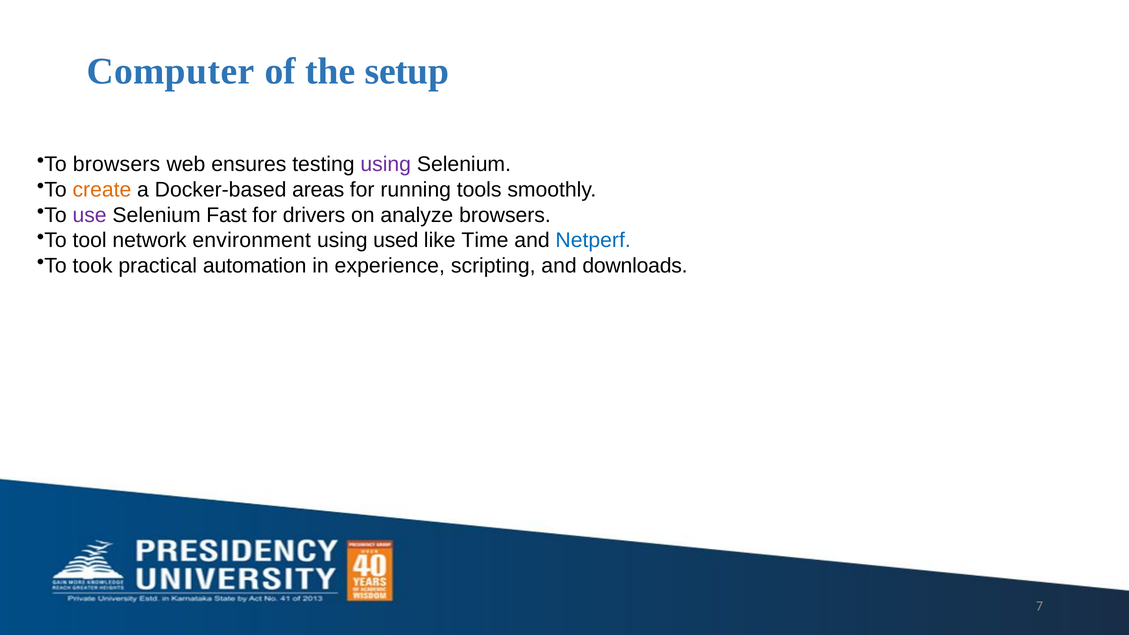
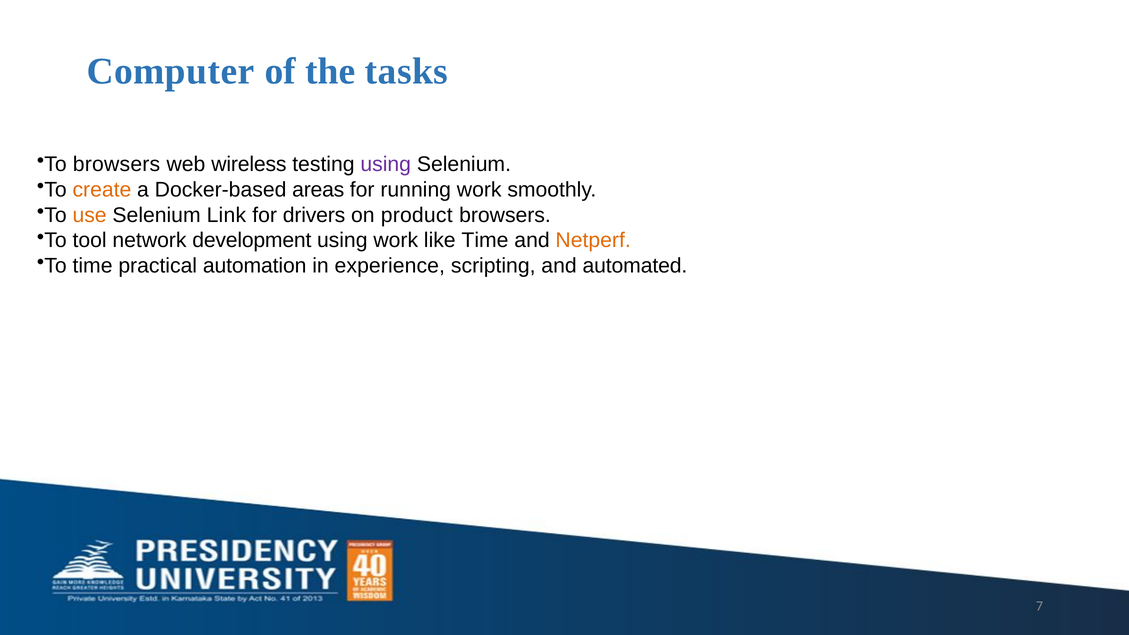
setup: setup -> tasks
ensures: ensures -> wireless
running tools: tools -> work
use colour: purple -> orange
Fast: Fast -> Link
analyze: analyze -> product
environment: environment -> development
using used: used -> work
Netperf colour: blue -> orange
To took: took -> time
downloads: downloads -> automated
